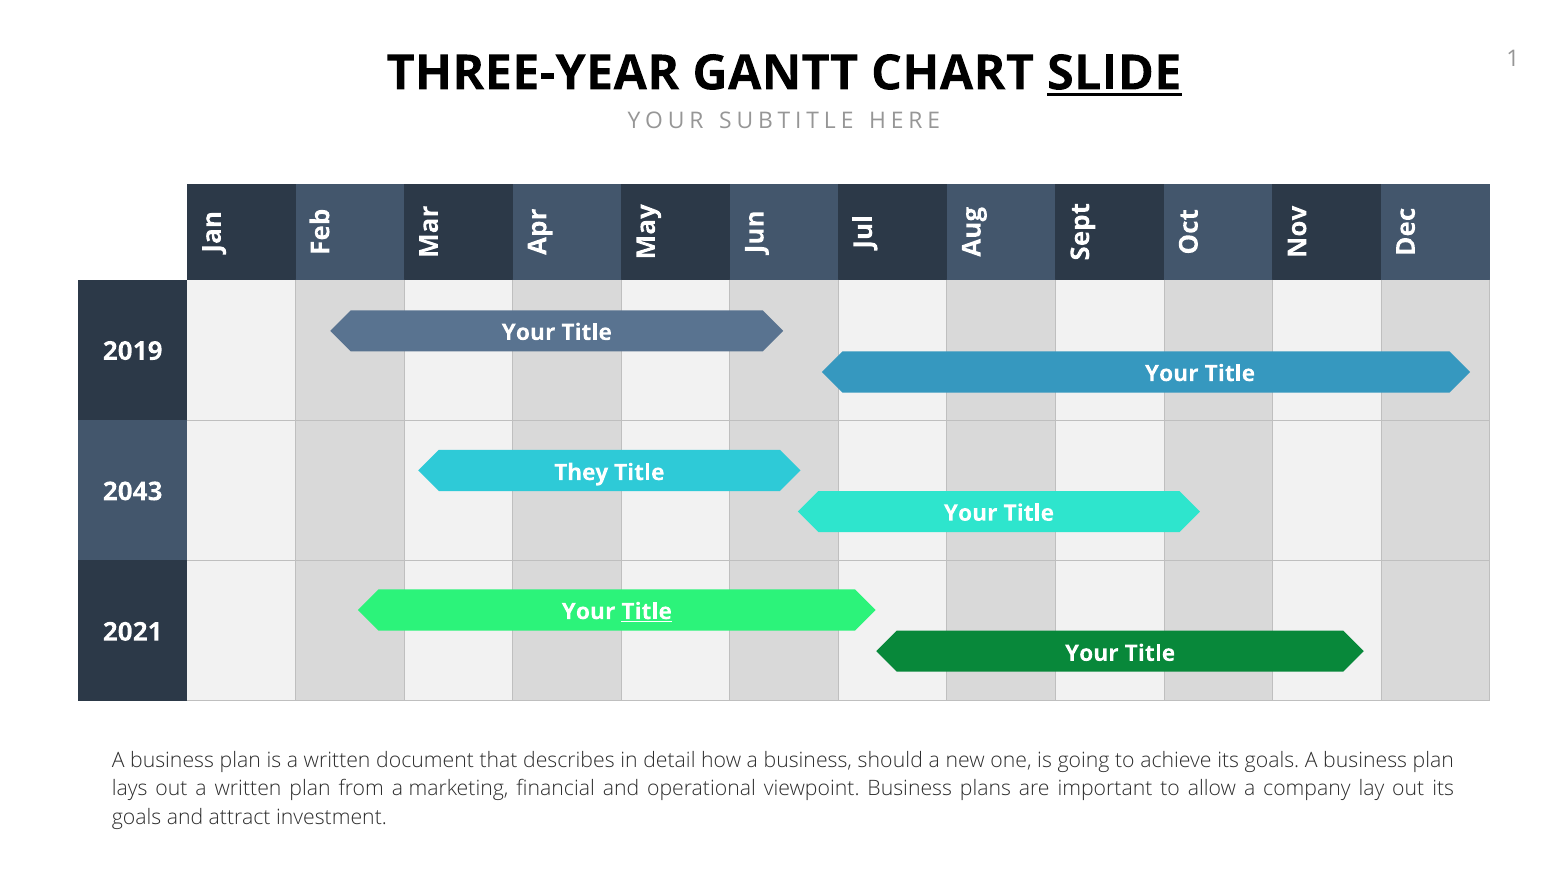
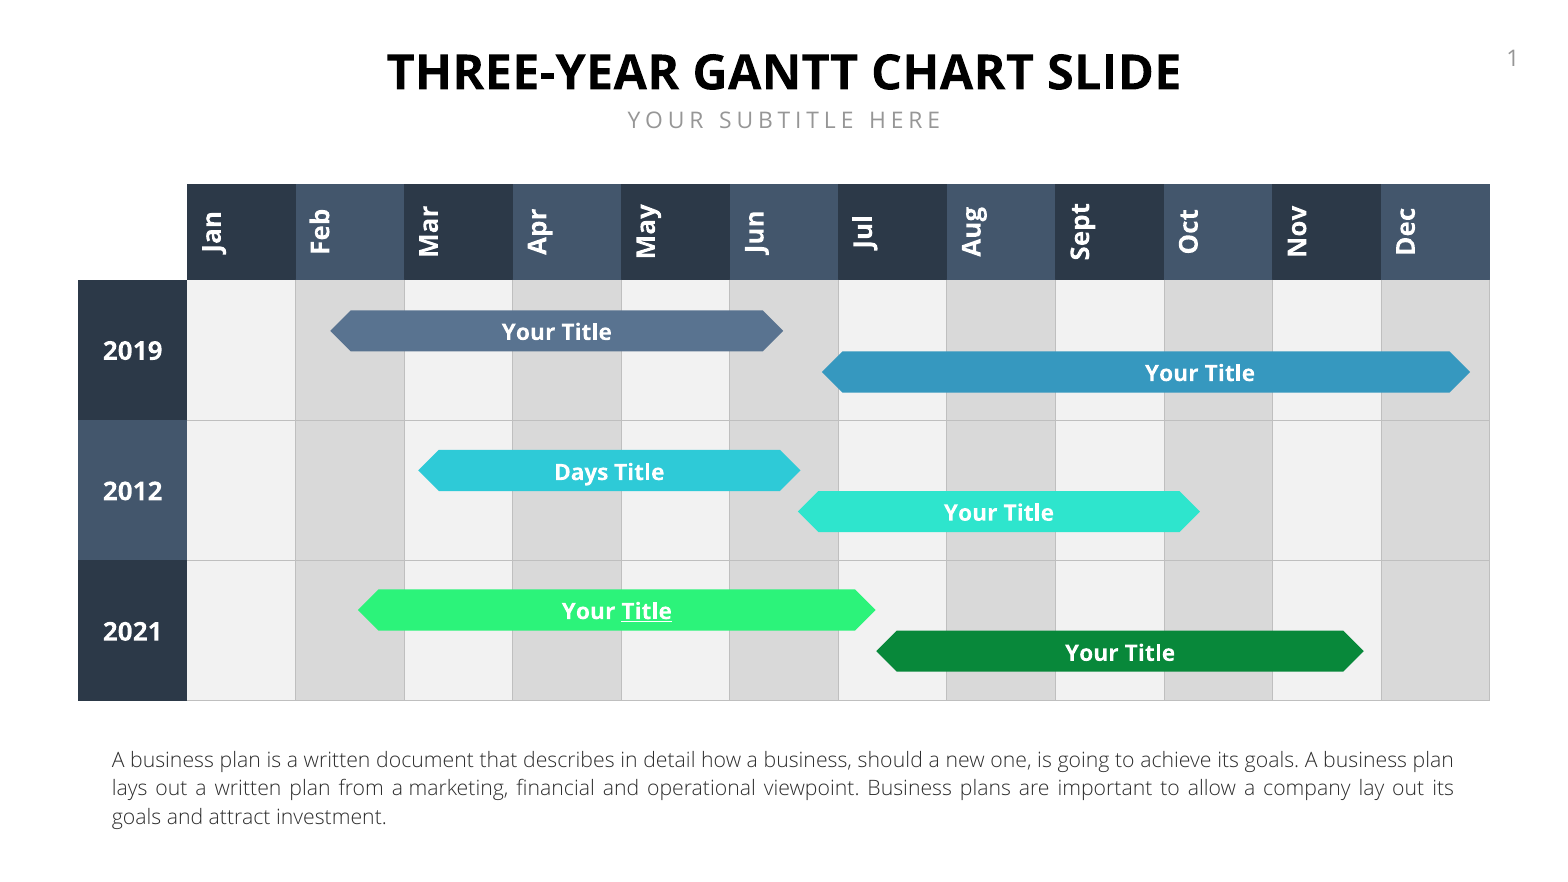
SLIDE underline: present -> none
They: They -> Days
2043: 2043 -> 2012
